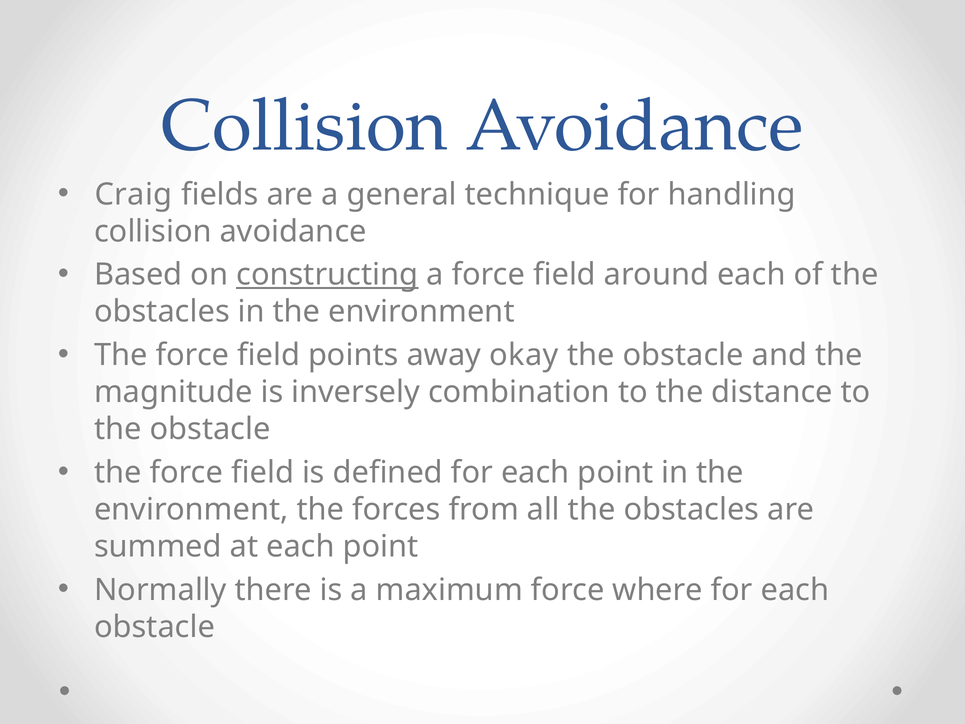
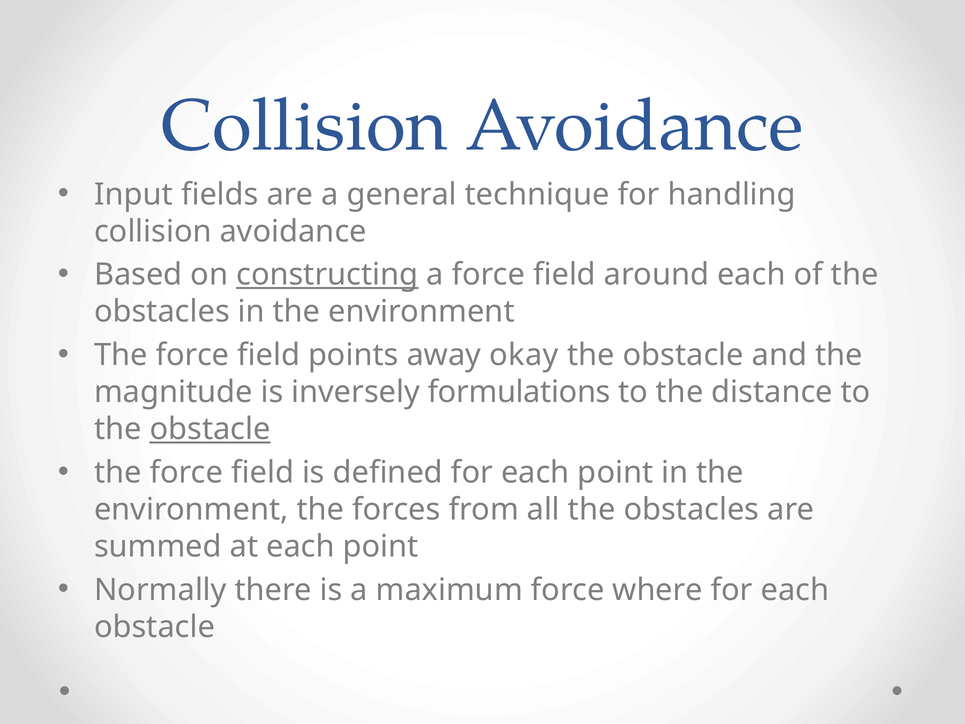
Craig: Craig -> Input
combination: combination -> formulations
obstacle at (210, 429) underline: none -> present
